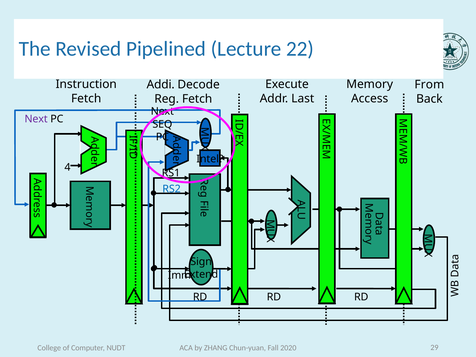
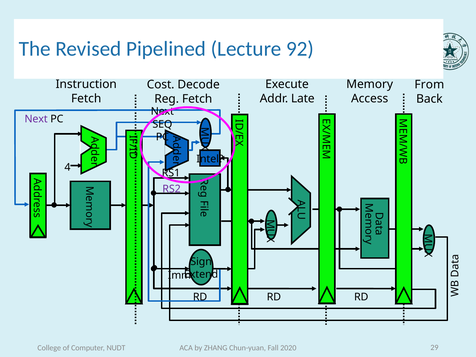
22: 22 -> 92
Addi: Addi -> Cost
Last: Last -> Late
RS2 colour: blue -> purple
